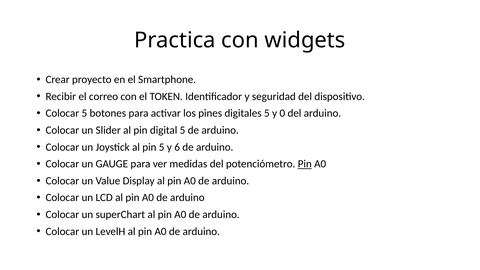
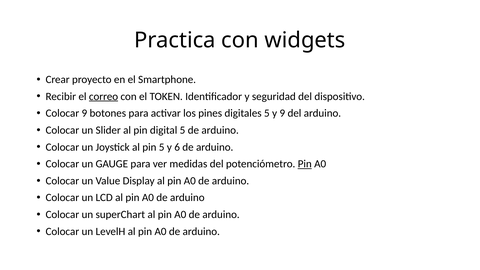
correo underline: none -> present
Colocar 5: 5 -> 9
y 0: 0 -> 9
